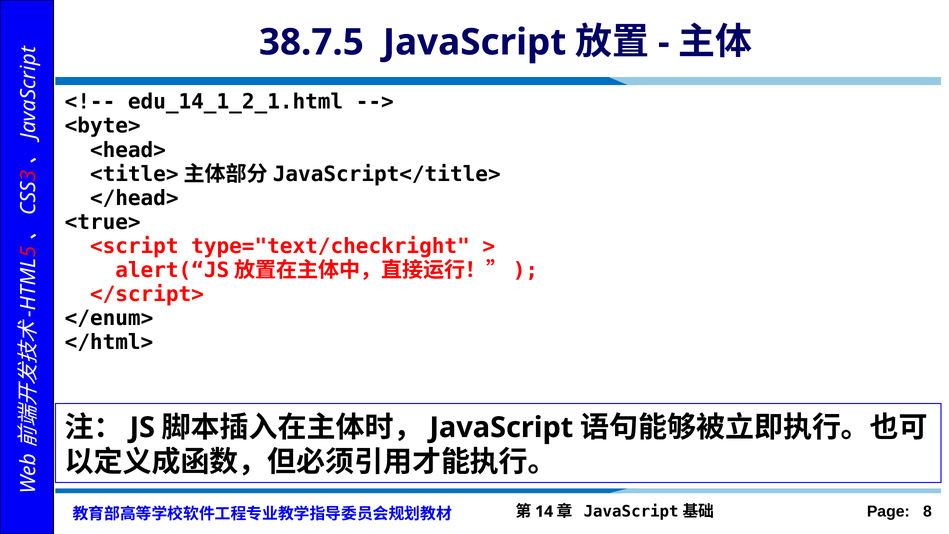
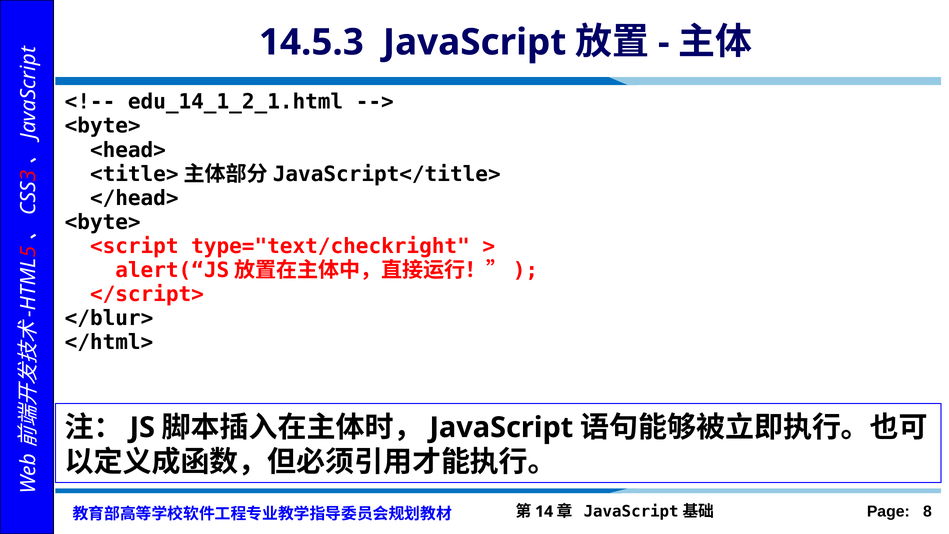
38.7.5: 38.7.5 -> 14.5.3
<true> at (103, 222): <true> -> <byte>
</enum>: </enum> -> </blur>
